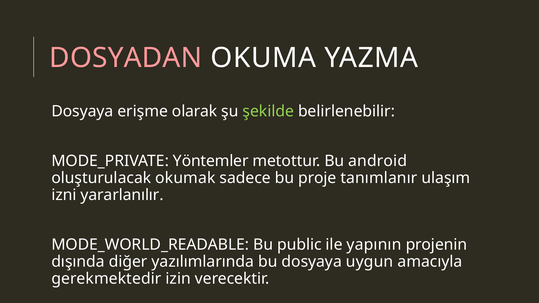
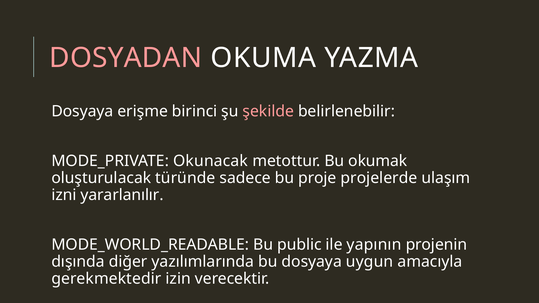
olarak: olarak -> birinci
şekilde colour: light green -> pink
Yöntemler: Yöntemler -> Okunacak
android: android -> okumak
okumak: okumak -> türünde
tanımlanır: tanımlanır -> projelerde
